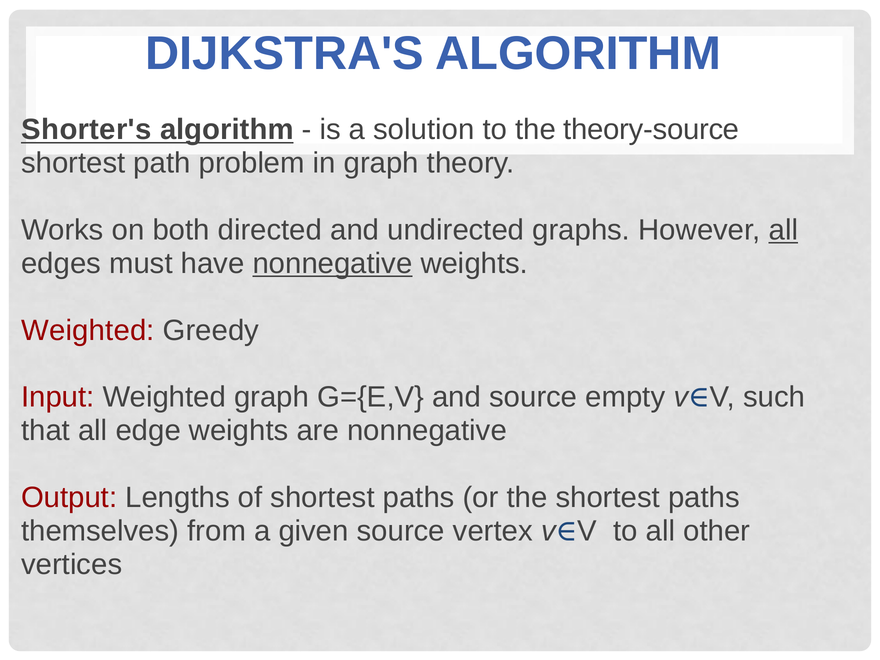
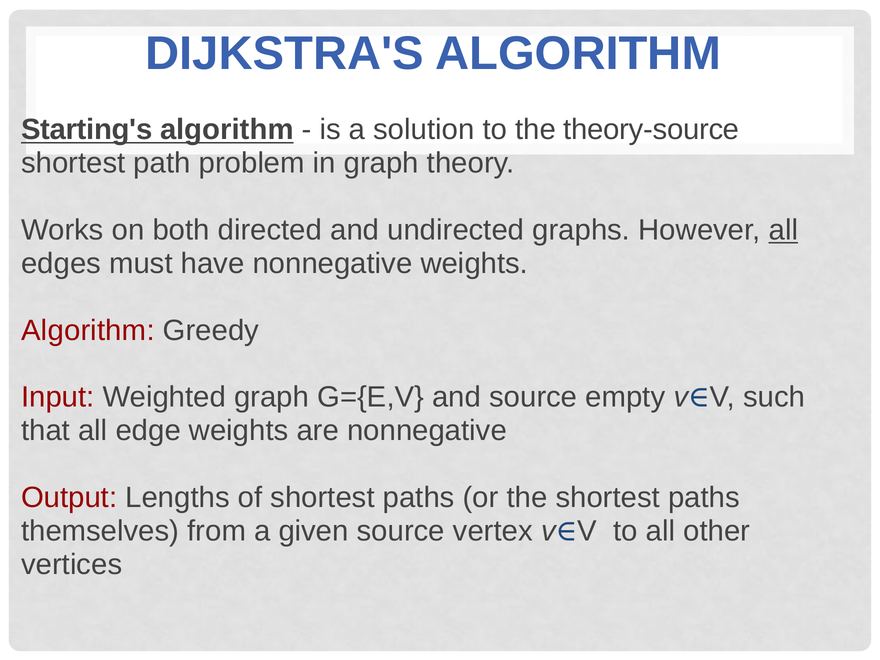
Shorter's: Shorter's -> Starting's
nonnegative at (332, 264) underline: present -> none
Weighted at (88, 330): Weighted -> Algorithm
